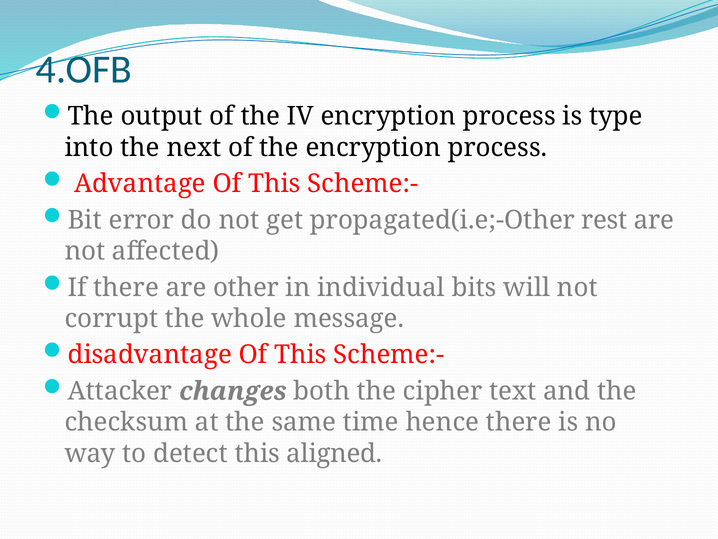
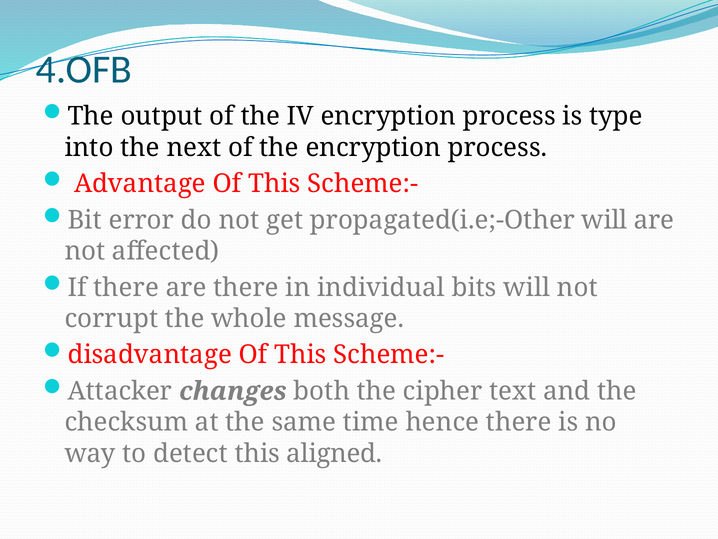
propagated(i.e;-Other rest: rest -> will
are other: other -> there
